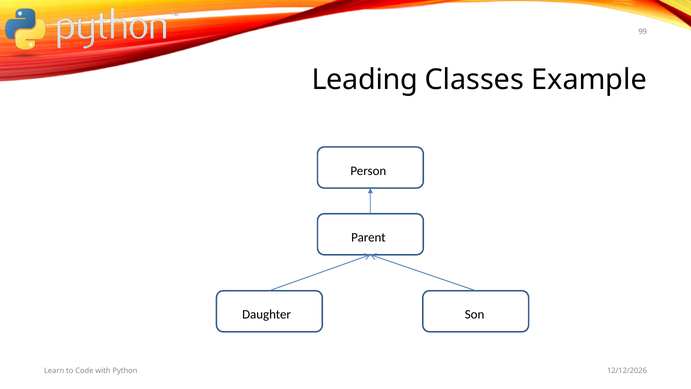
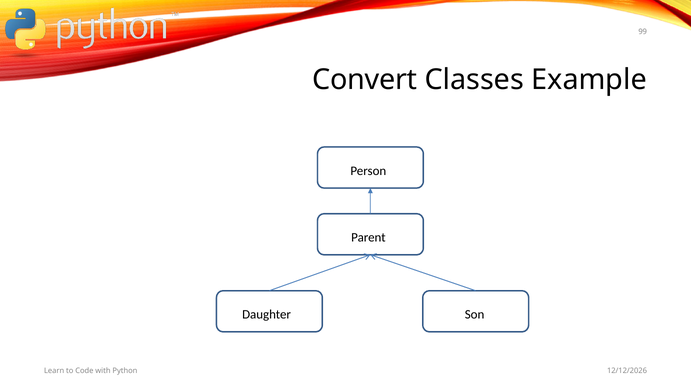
Leading: Leading -> Convert
